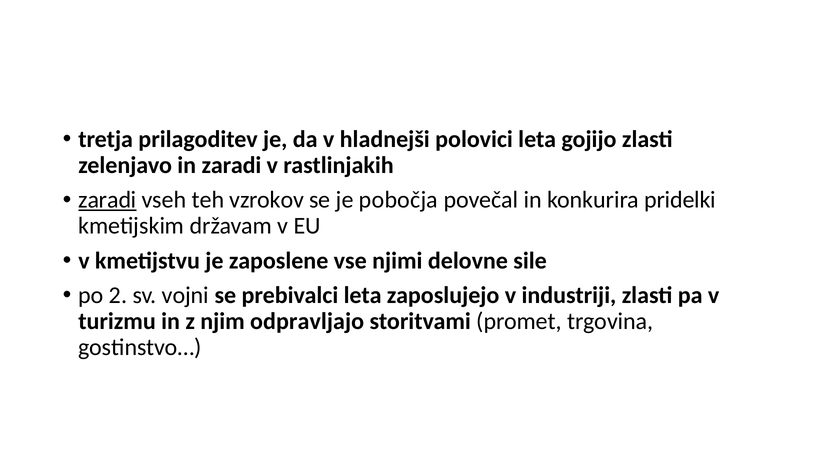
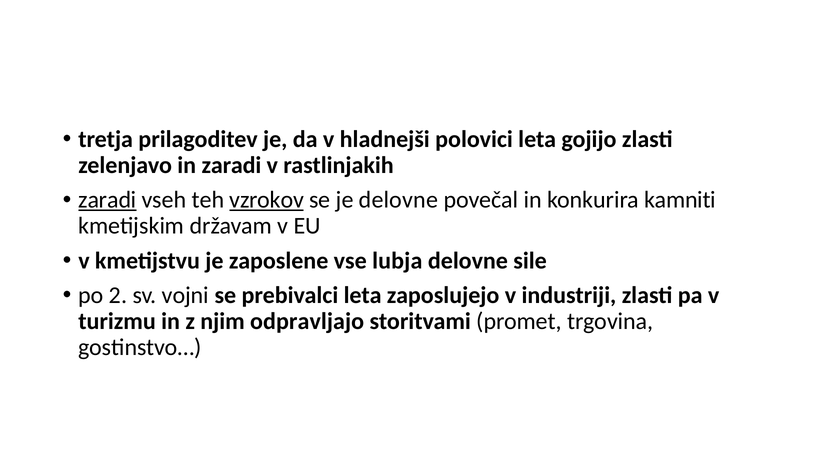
vzrokov underline: none -> present
je pobočja: pobočja -> delovne
pridelki: pridelki -> kamniti
njimi: njimi -> lubja
